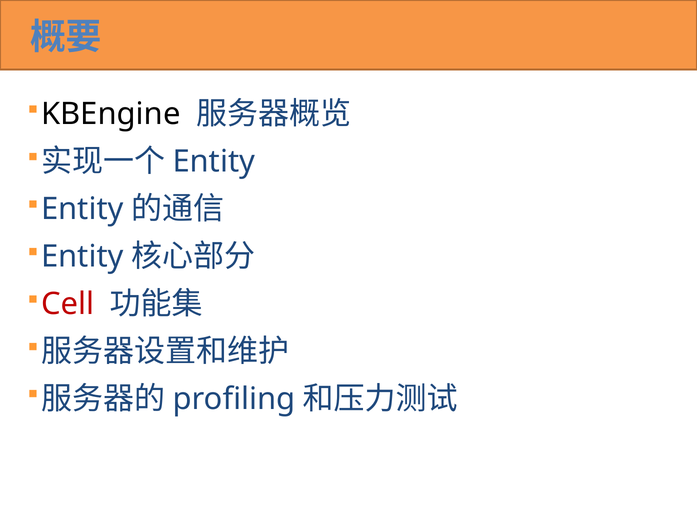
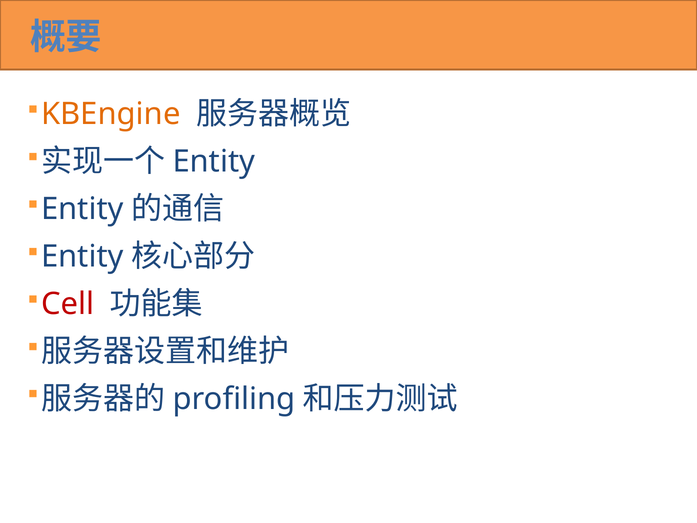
KBEngine colour: black -> orange
